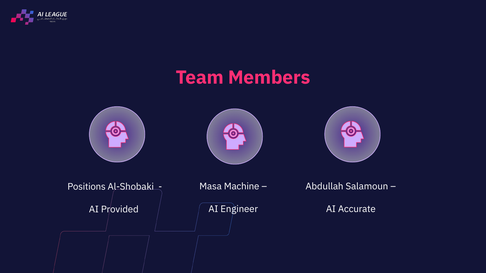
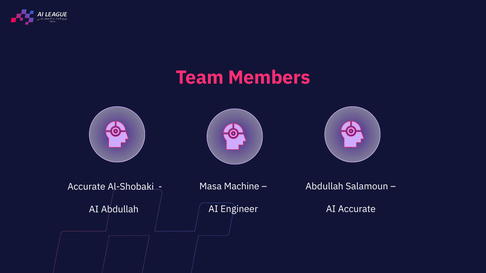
Positions at (87, 187): Positions -> Accurate
AI Provided: Provided -> Abdullah
